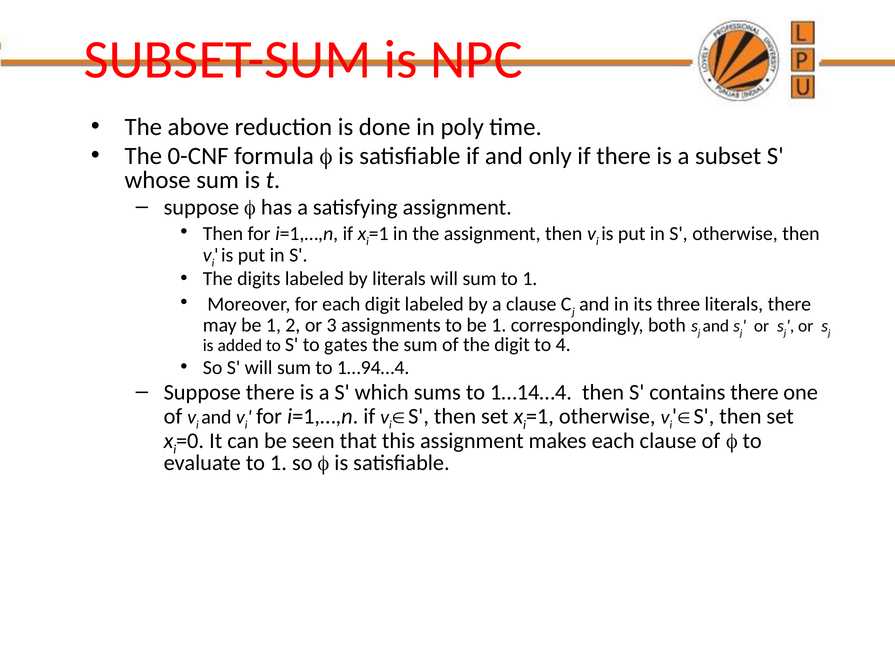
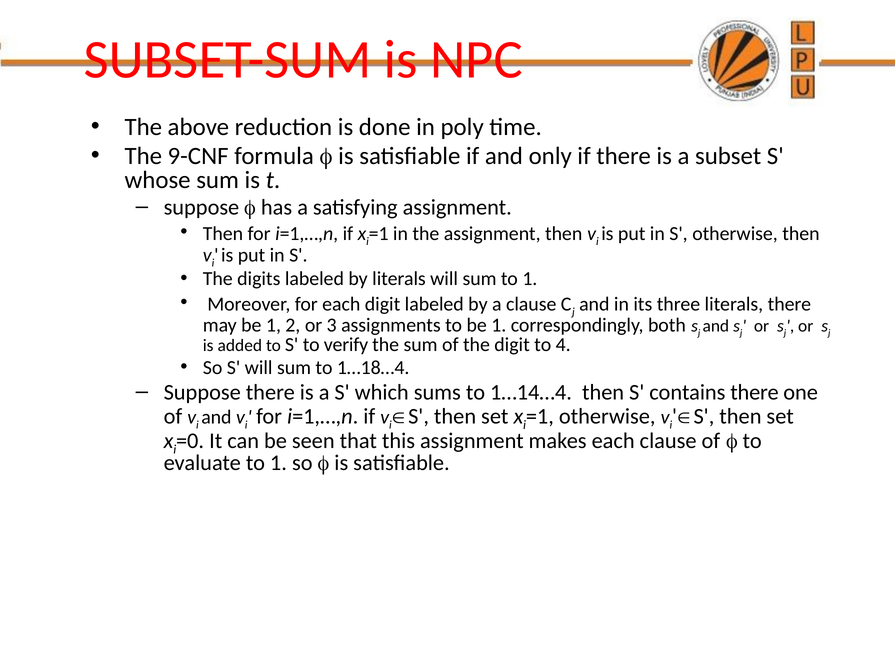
0-CNF: 0-CNF -> 9-CNF
gates: gates -> verify
1…94…4: 1…94…4 -> 1…18…4
